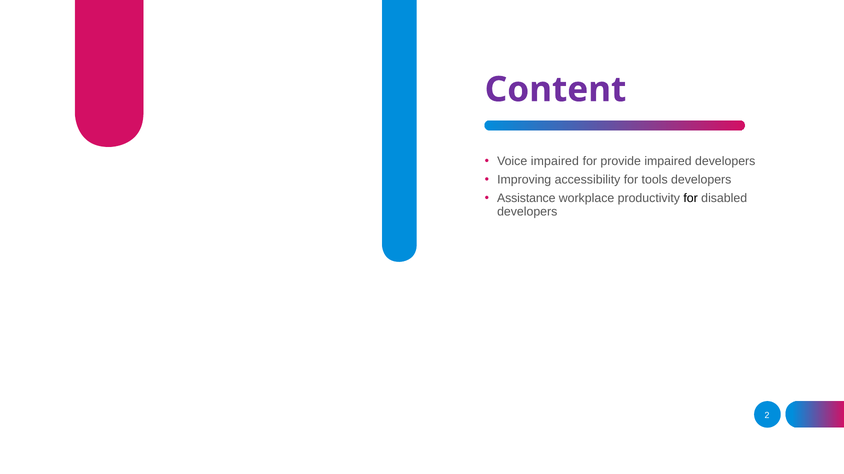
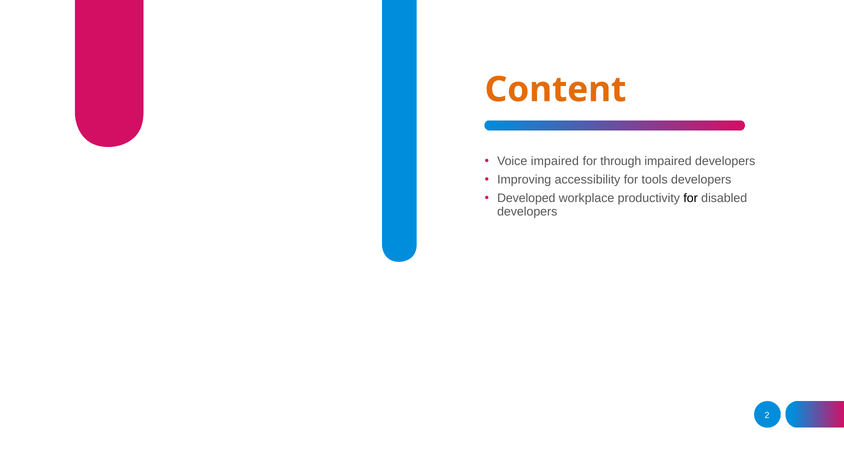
Content colour: purple -> orange
provide: provide -> through
Assistance: Assistance -> Developed
